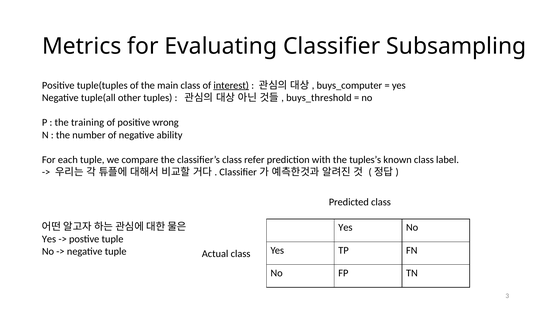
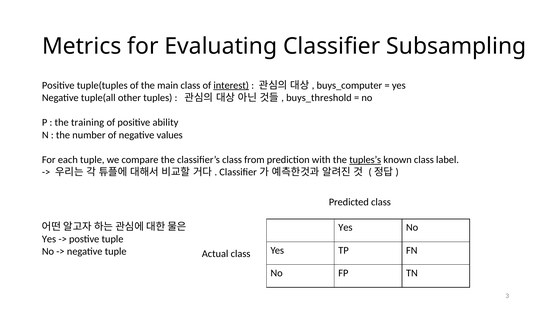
wrong: wrong -> ability
ability: ability -> values
refer: refer -> from
tuples’s underline: none -> present
